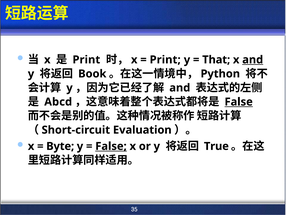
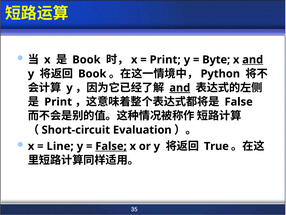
Print at (86, 60): Print -> Book
That: That -> Byte
and at (180, 88) underline: none -> present
Abcd at (58, 102): Abcd -> Print
False at (239, 102) underline: present -> none
Byte: Byte -> Line
